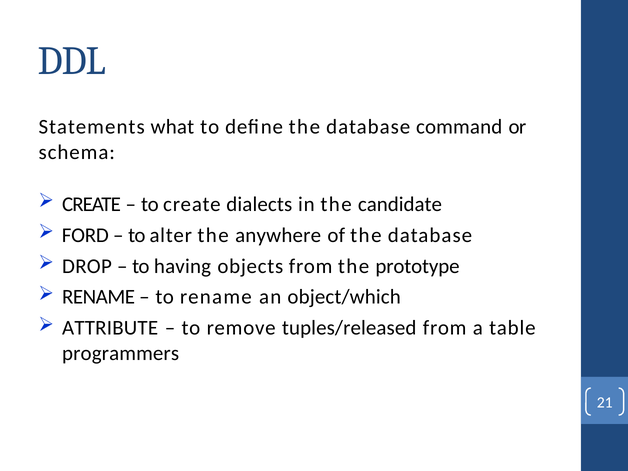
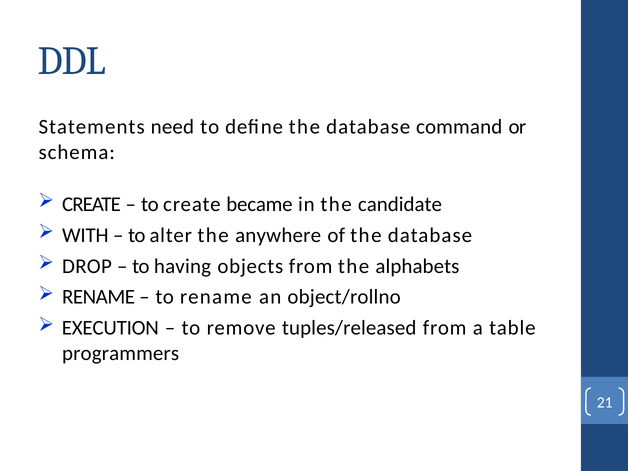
what: what -> need
dialects: dialects -> became
FORD: FORD -> WITH
prototype: prototype -> alphabets
object/which: object/which -> object/rollno
ATTRIBUTE: ATTRIBUTE -> EXECUTION
